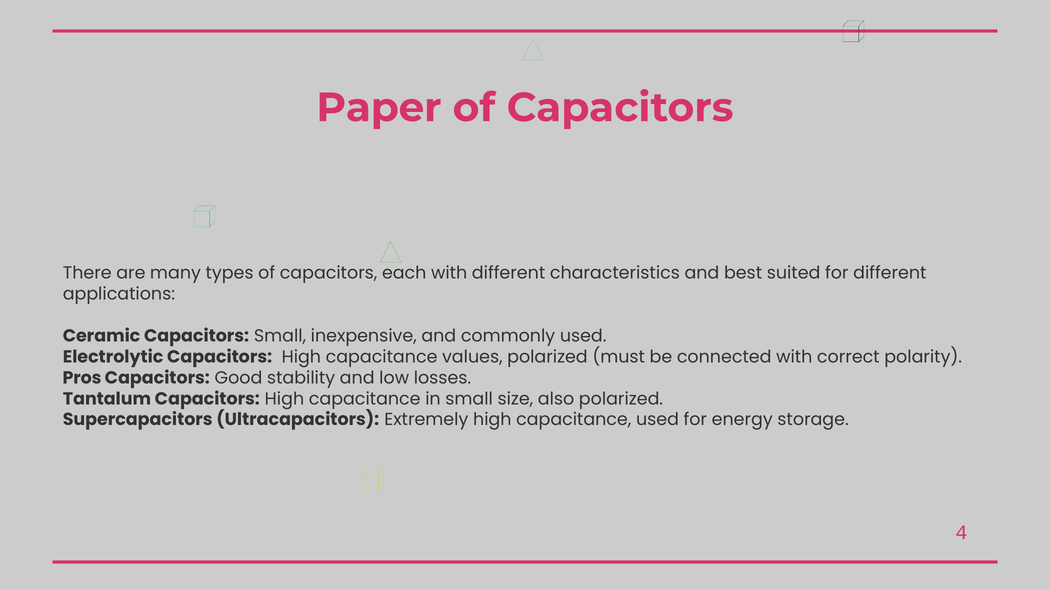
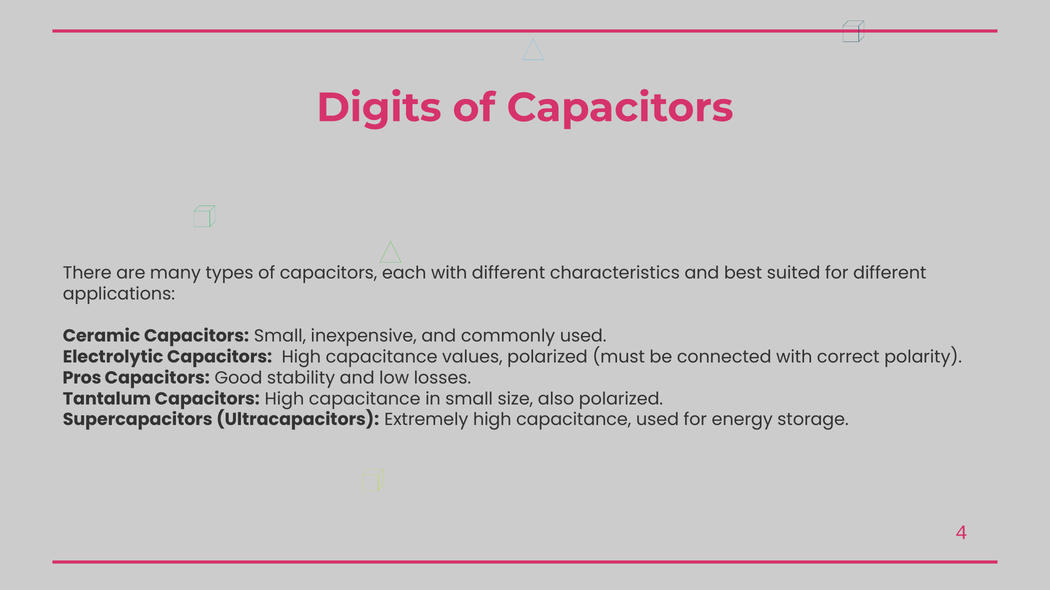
Paper: Paper -> Digits
